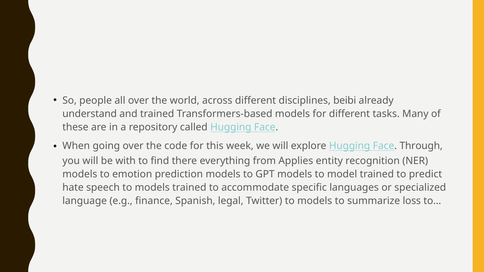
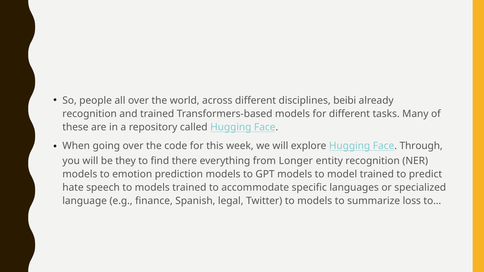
understand at (90, 114): understand -> recognition
with: with -> they
Applies: Applies -> Longer
